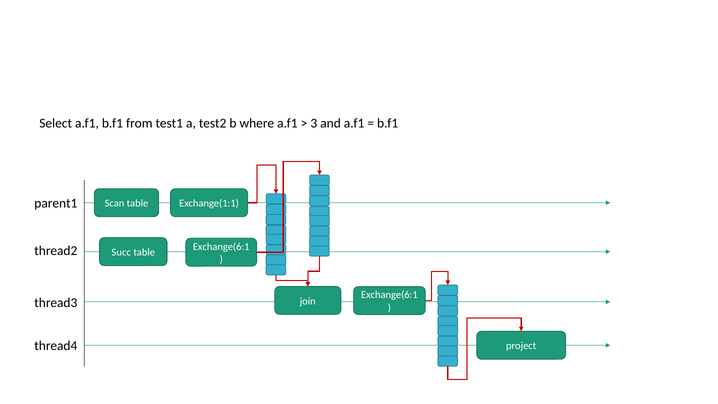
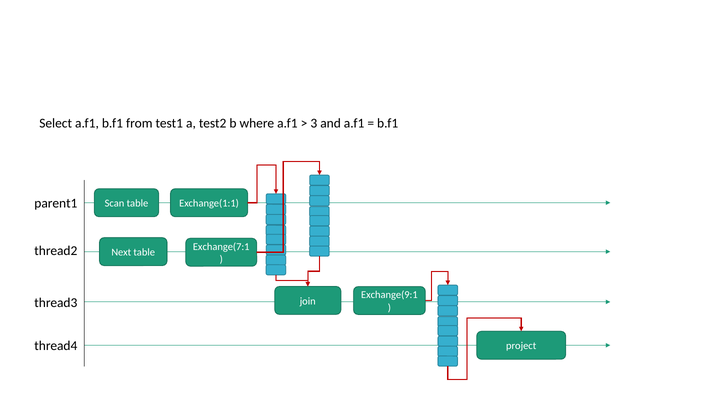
Exchange(6:1 at (221, 247): Exchange(6:1 -> Exchange(7:1
Succ: Succ -> Next
Exchange(6:1 at (389, 295): Exchange(6:1 -> Exchange(9:1
